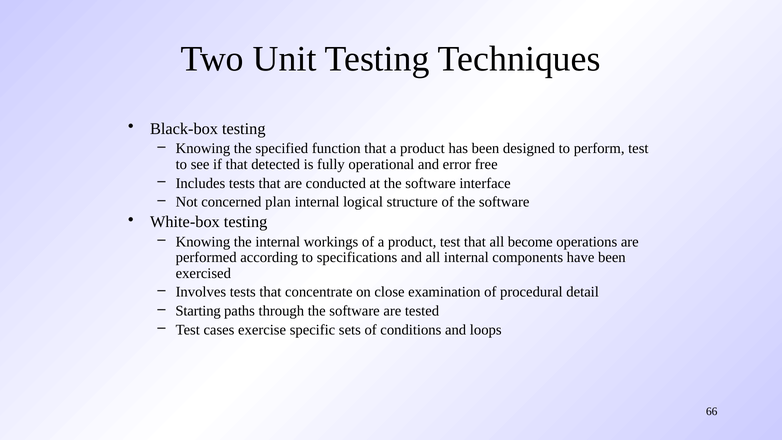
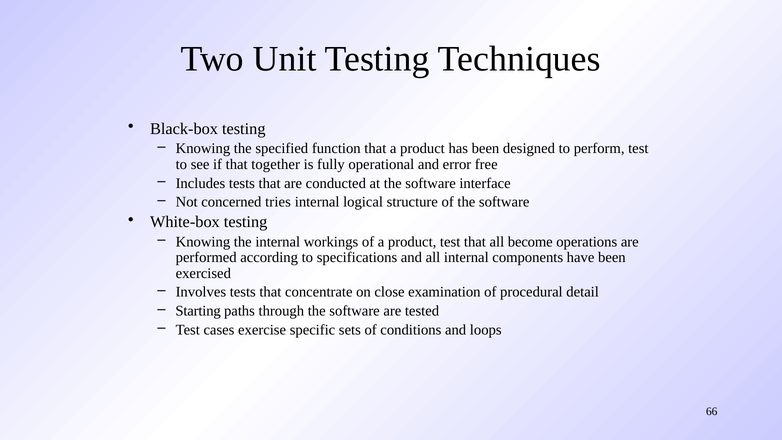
detected: detected -> together
plan: plan -> tries
